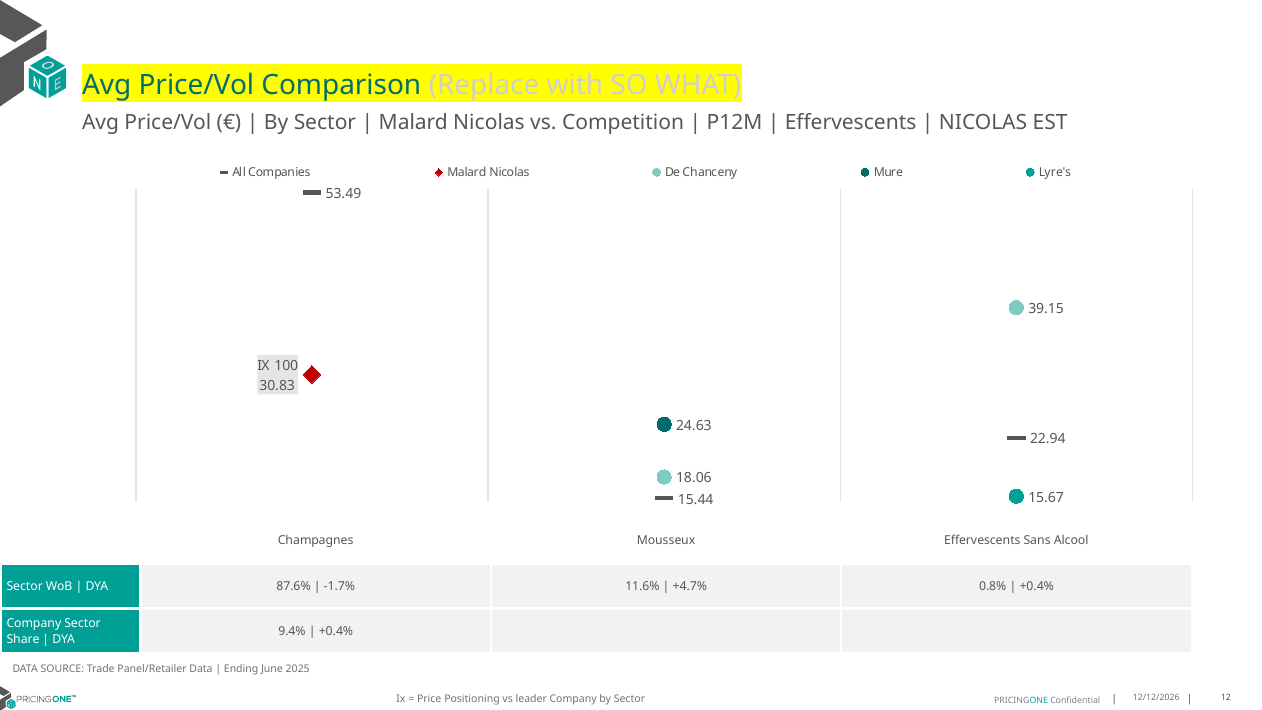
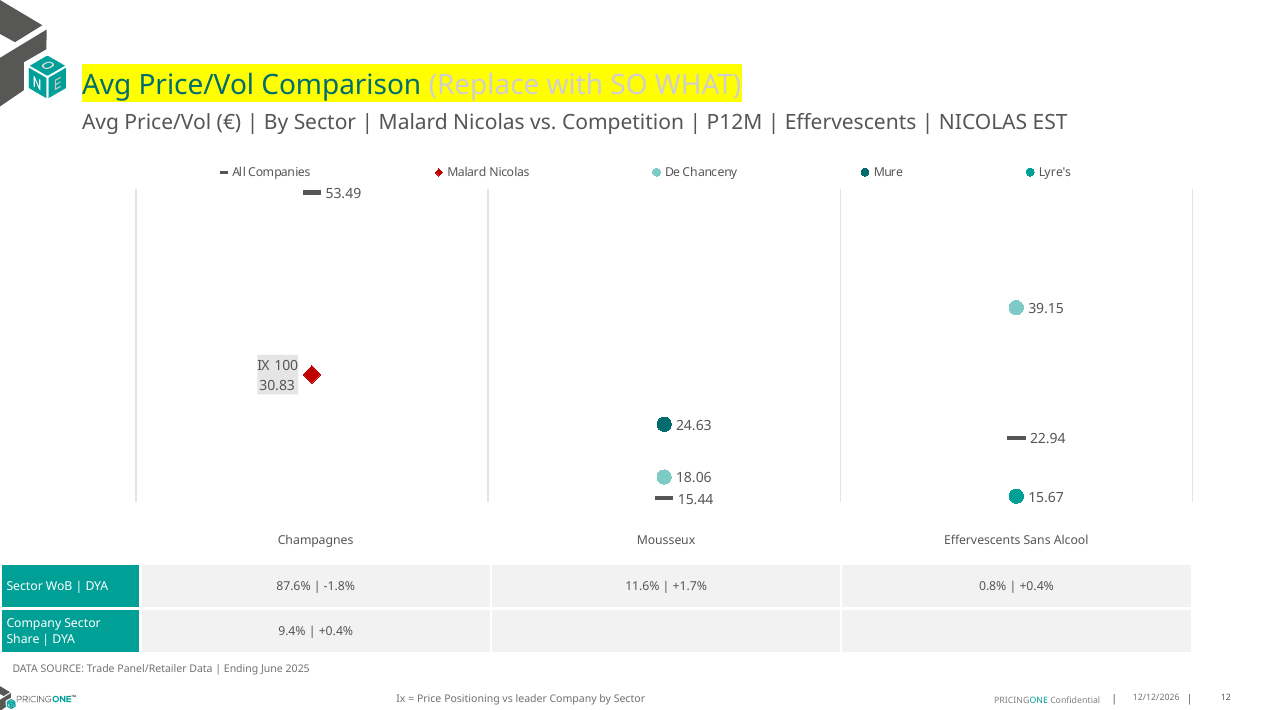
-1.7%: -1.7% -> -1.8%
+4.7%: +4.7% -> +1.7%
